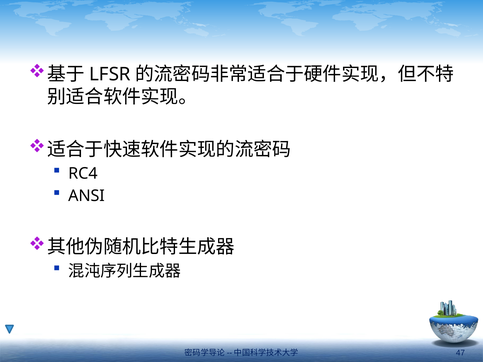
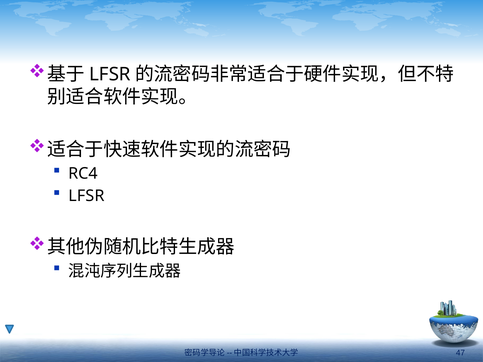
ANSI at (86, 196): ANSI -> LFSR
